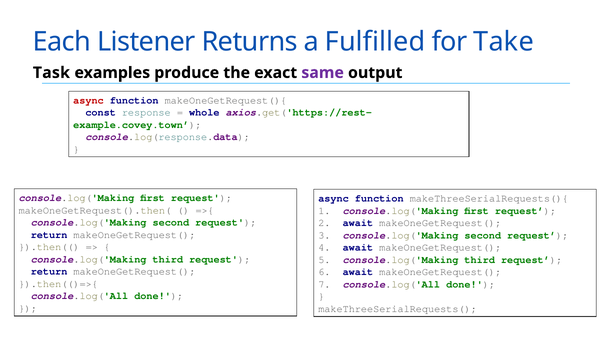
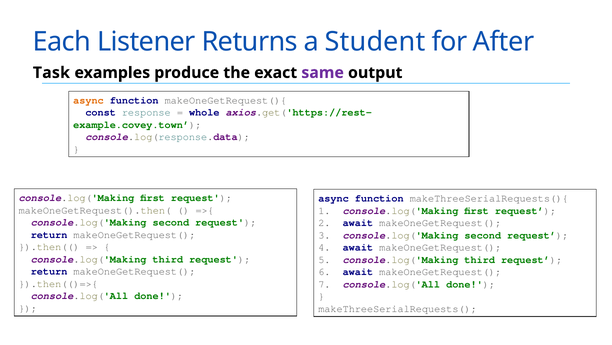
Fulfilled: Fulfilled -> Student
Take: Take -> After
async at (88, 100) colour: red -> orange
